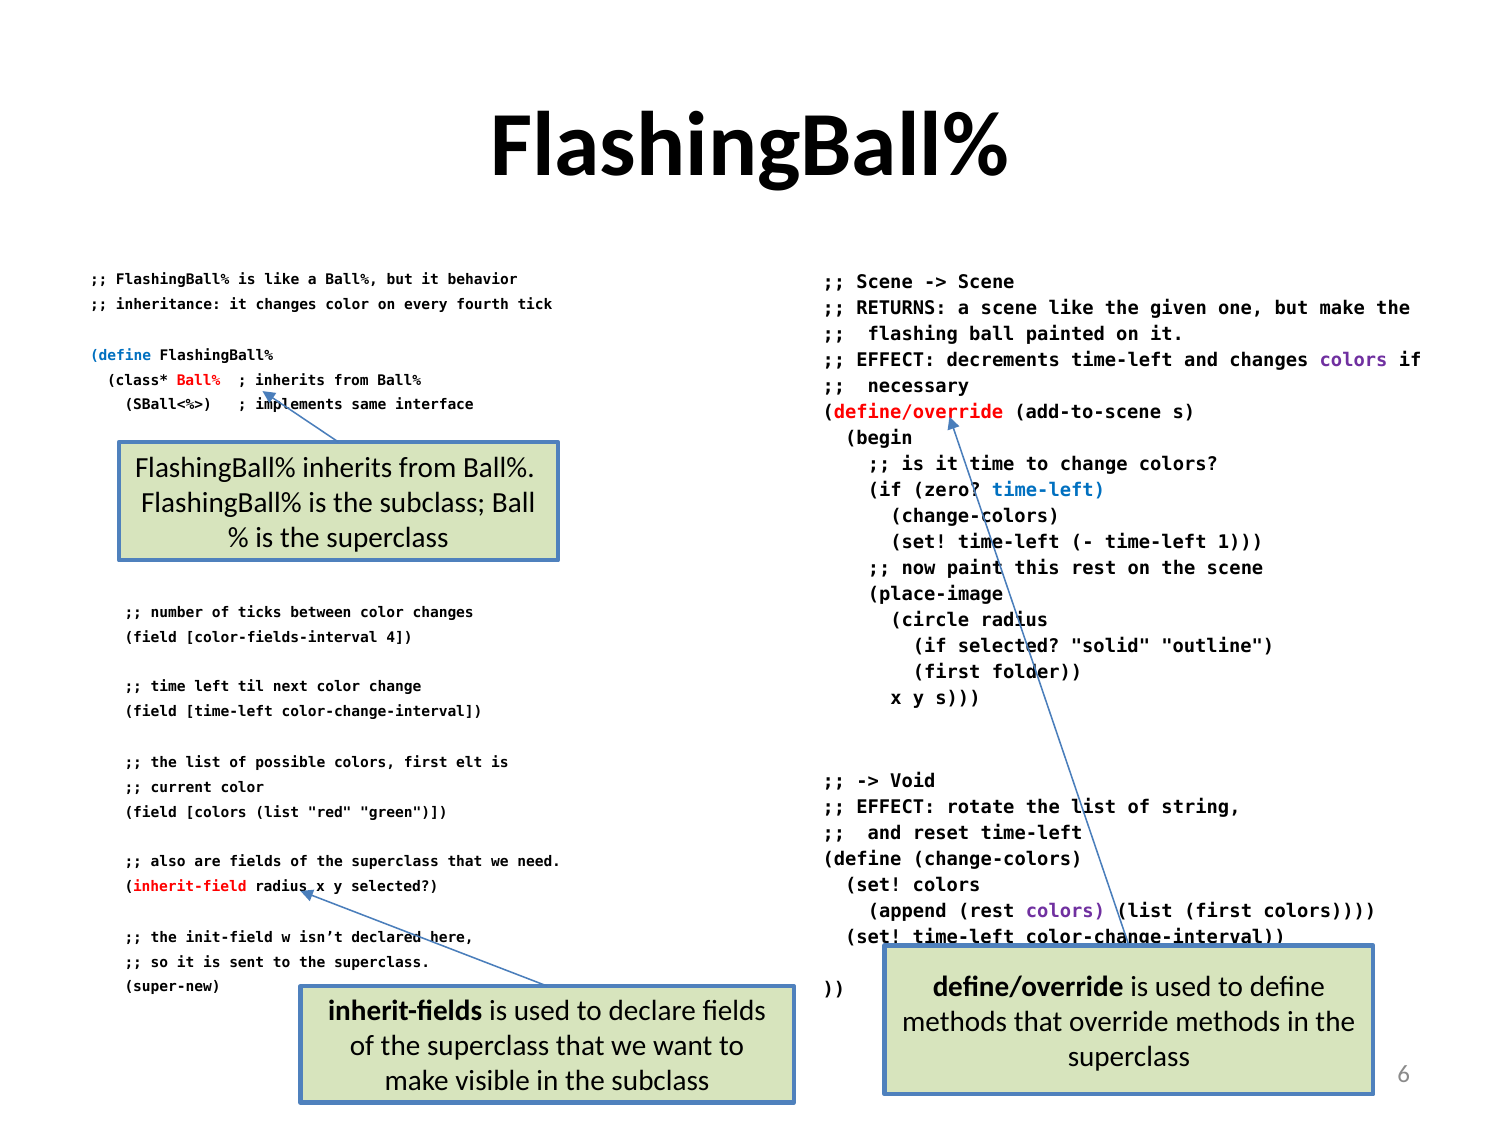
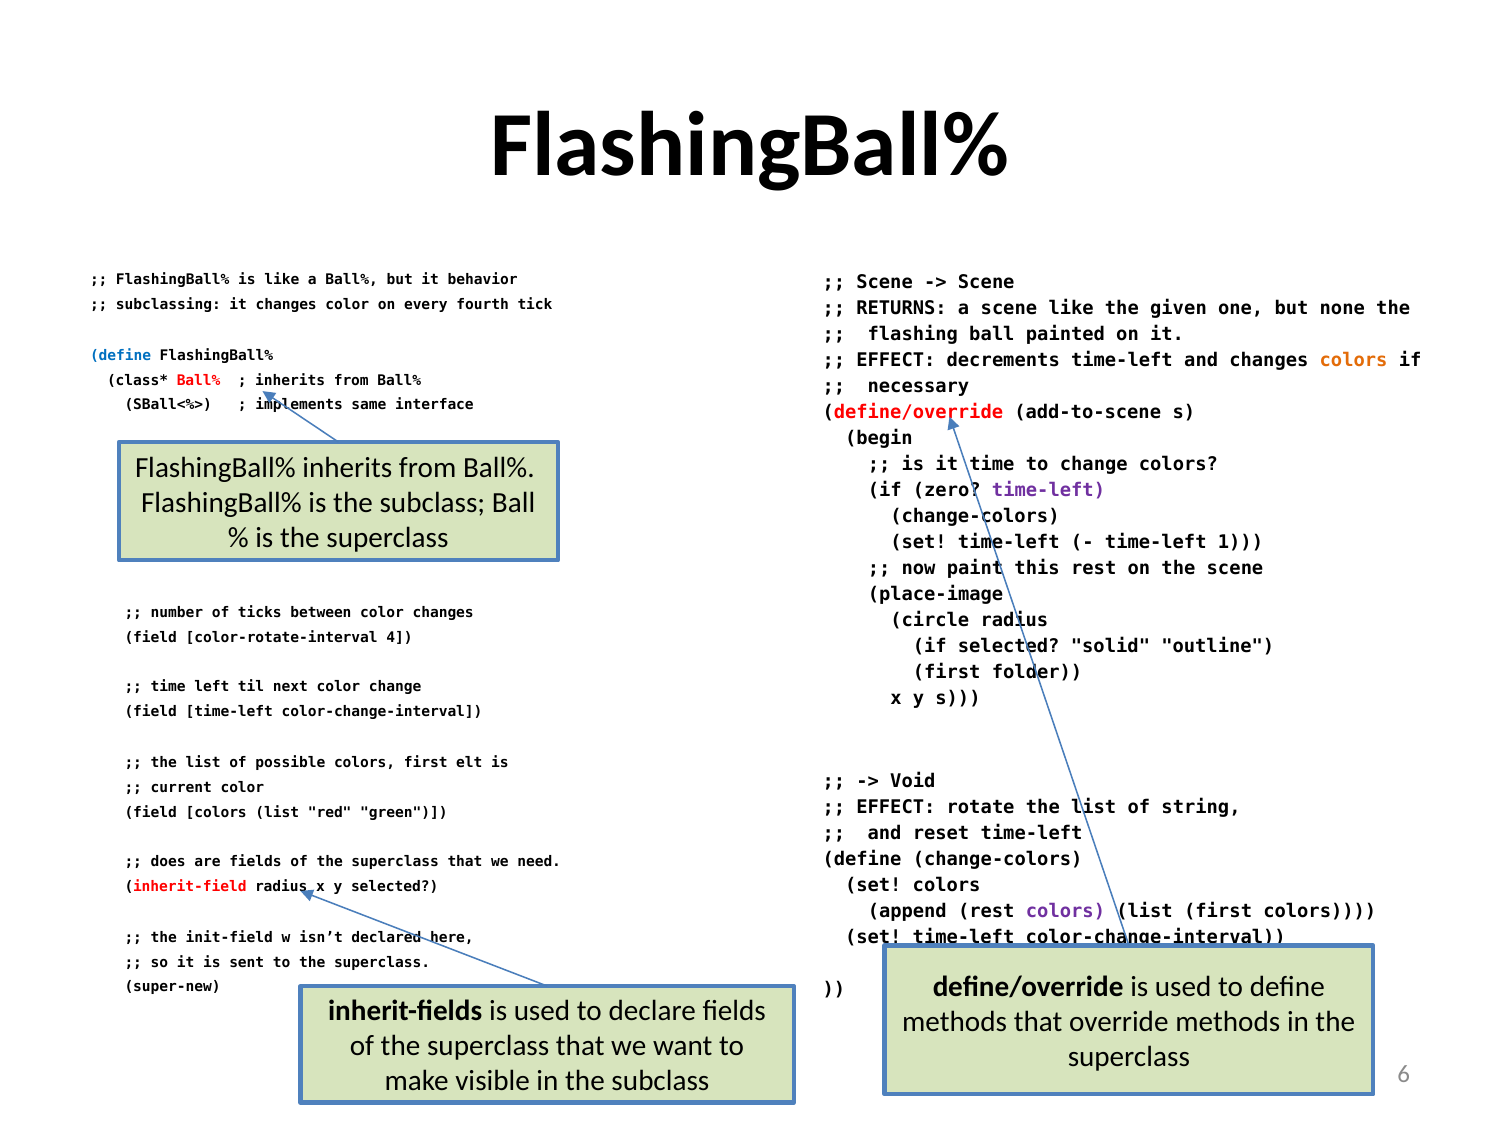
inheritance: inheritance -> subclassing
but make: make -> none
colors at (1354, 360) colour: purple -> orange
time-left at (1049, 490) colour: blue -> purple
color-fields-interval: color-fields-interval -> color-rotate-interval
also: also -> does
